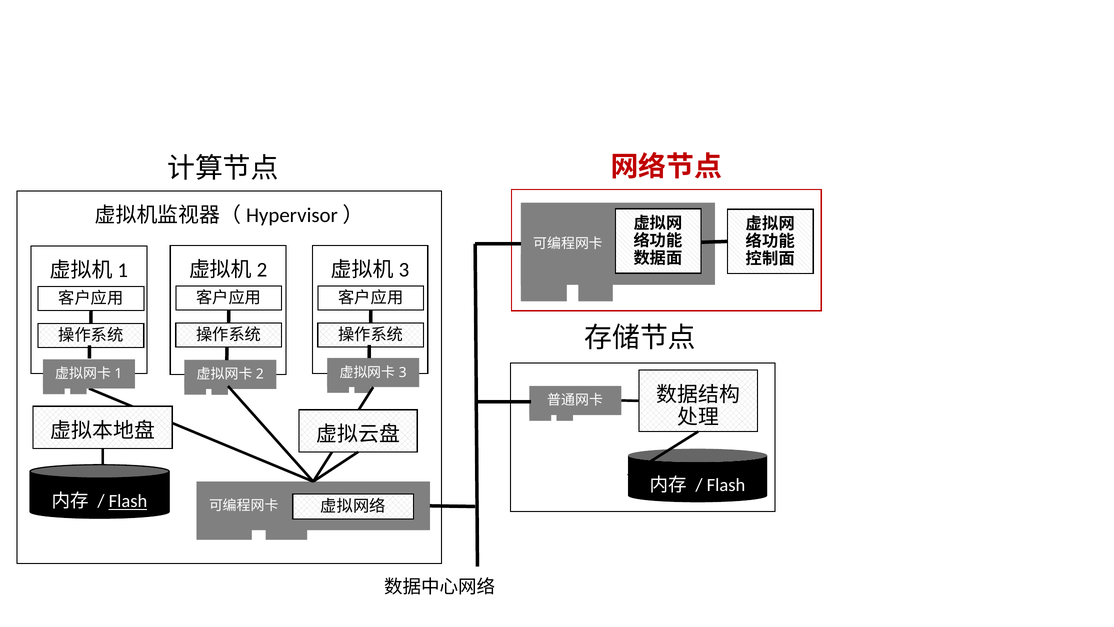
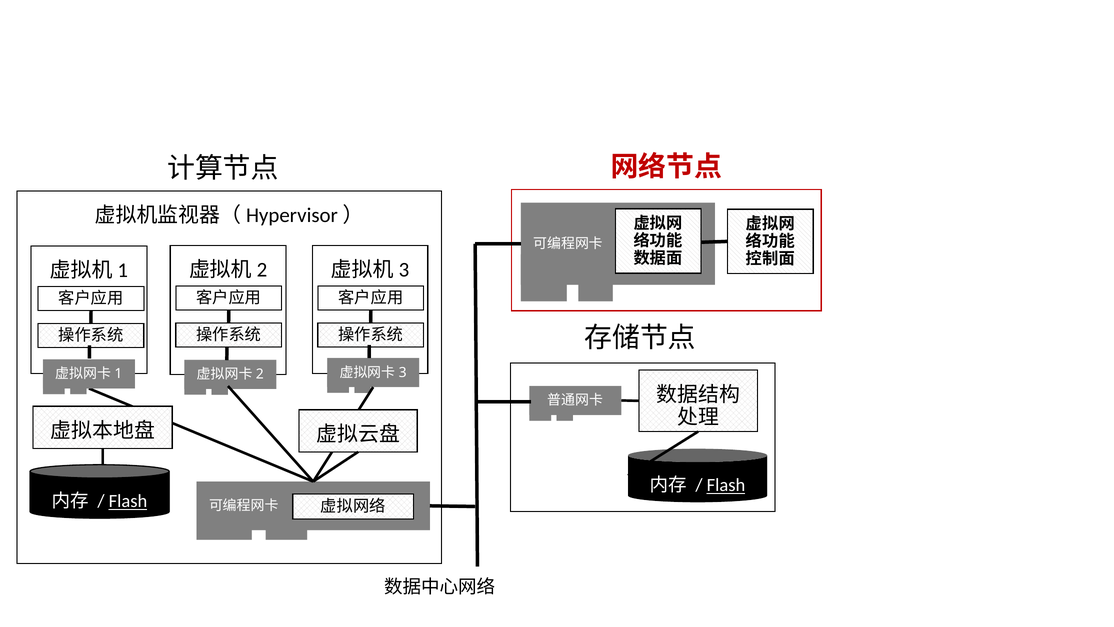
Flash at (726, 485) underline: none -> present
